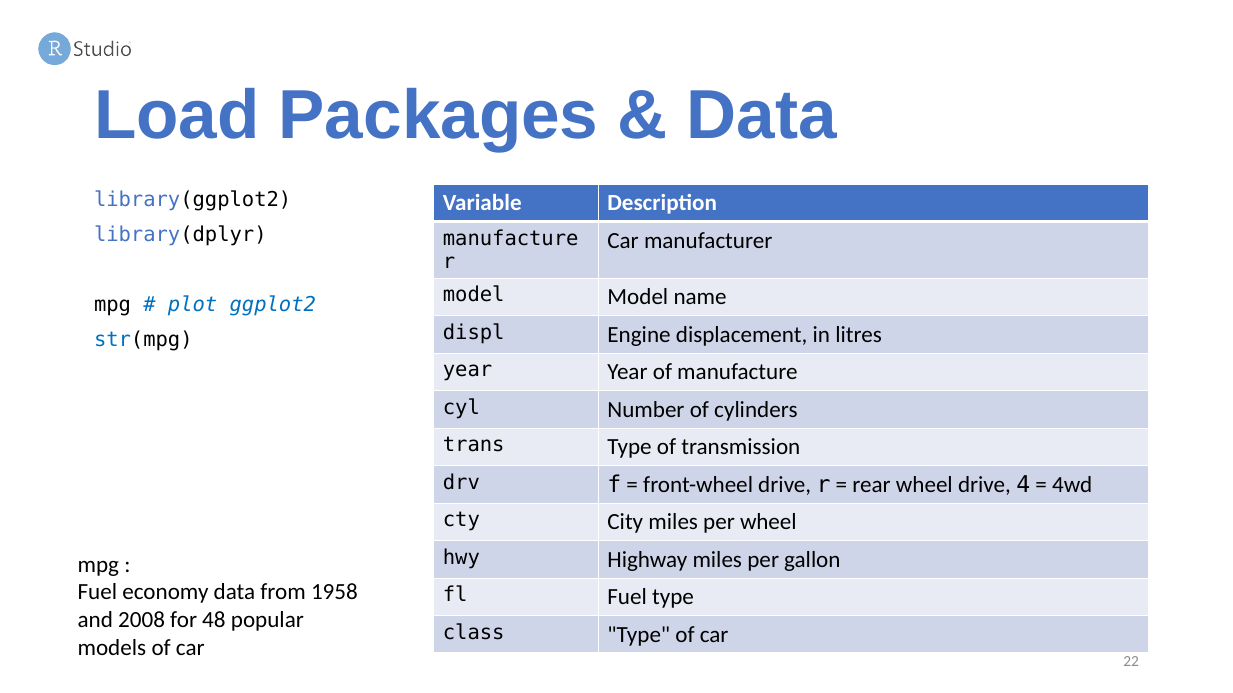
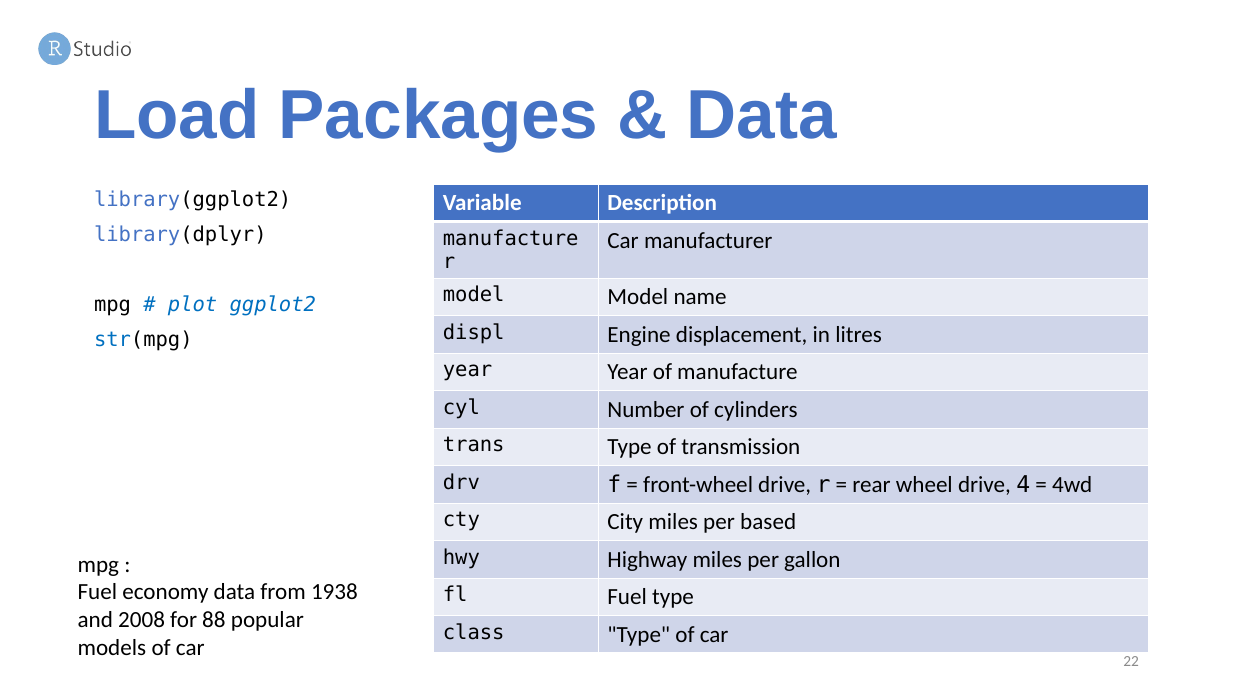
per wheel: wheel -> based
1958: 1958 -> 1938
48: 48 -> 88
